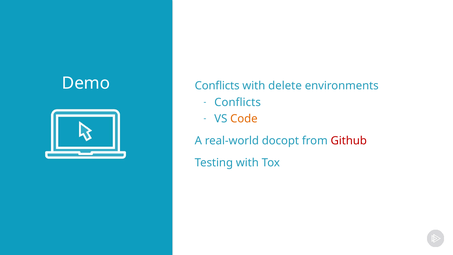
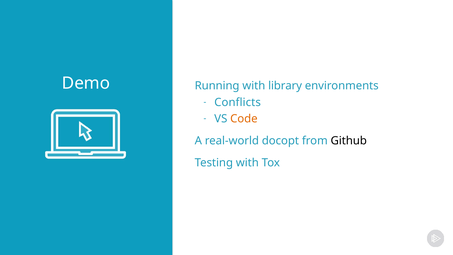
Conflicts at (217, 86): Conflicts -> Running
delete: delete -> library
Github colour: red -> black
